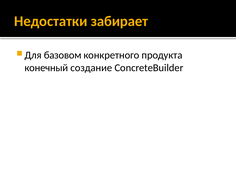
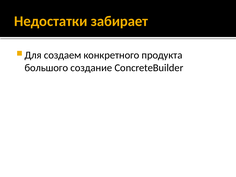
базовом: базовом -> создаем
конечный: конечный -> большого
